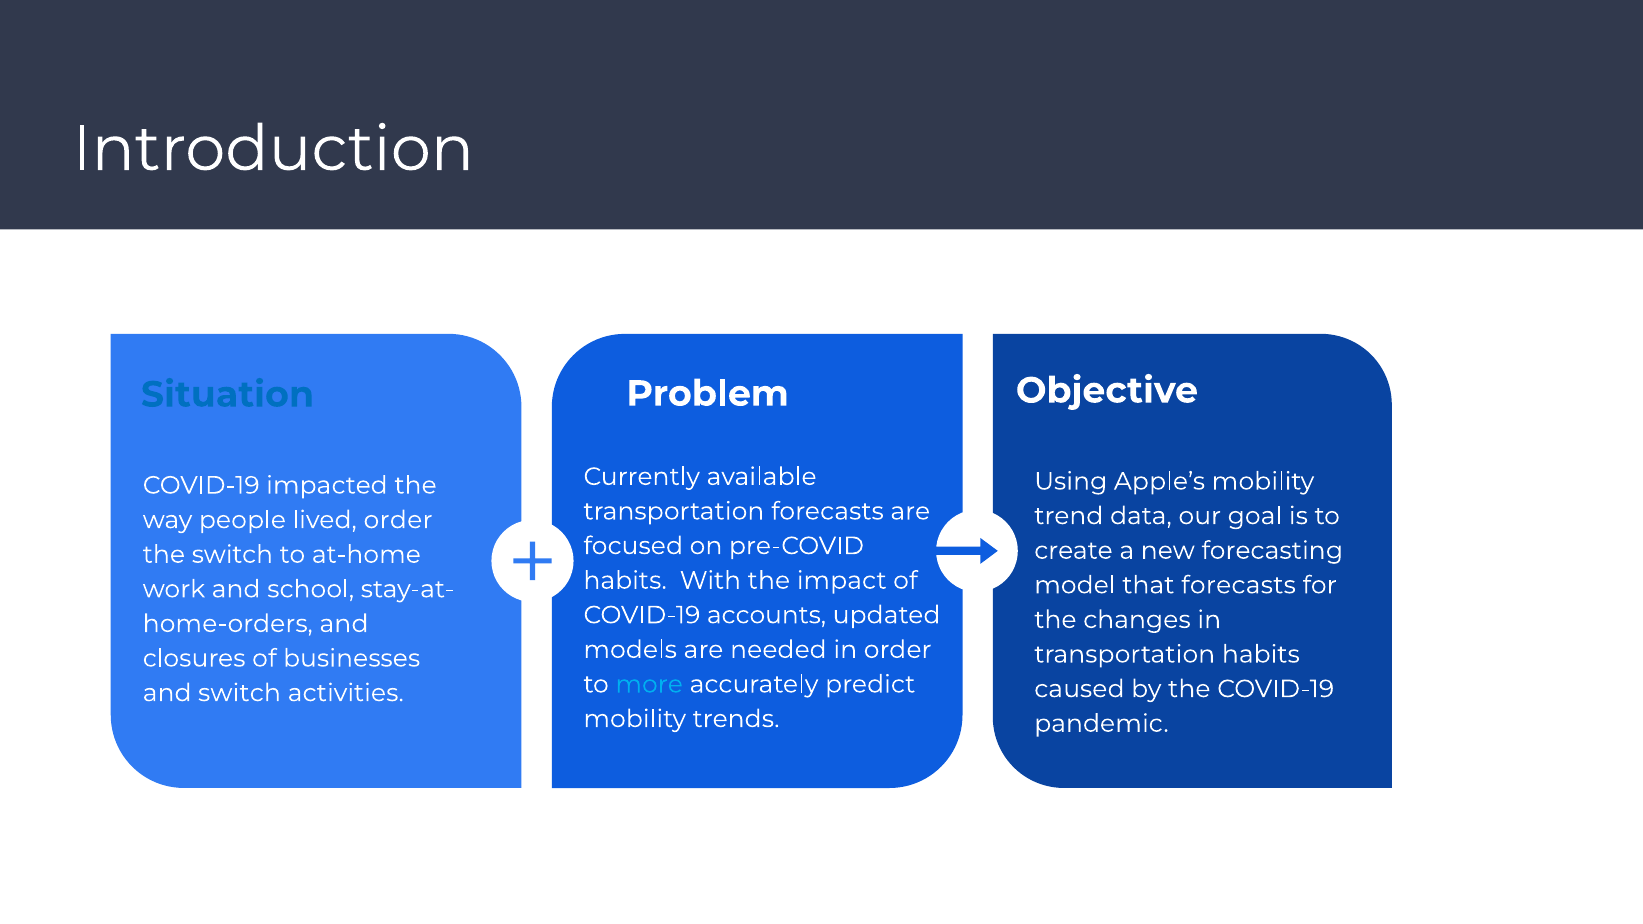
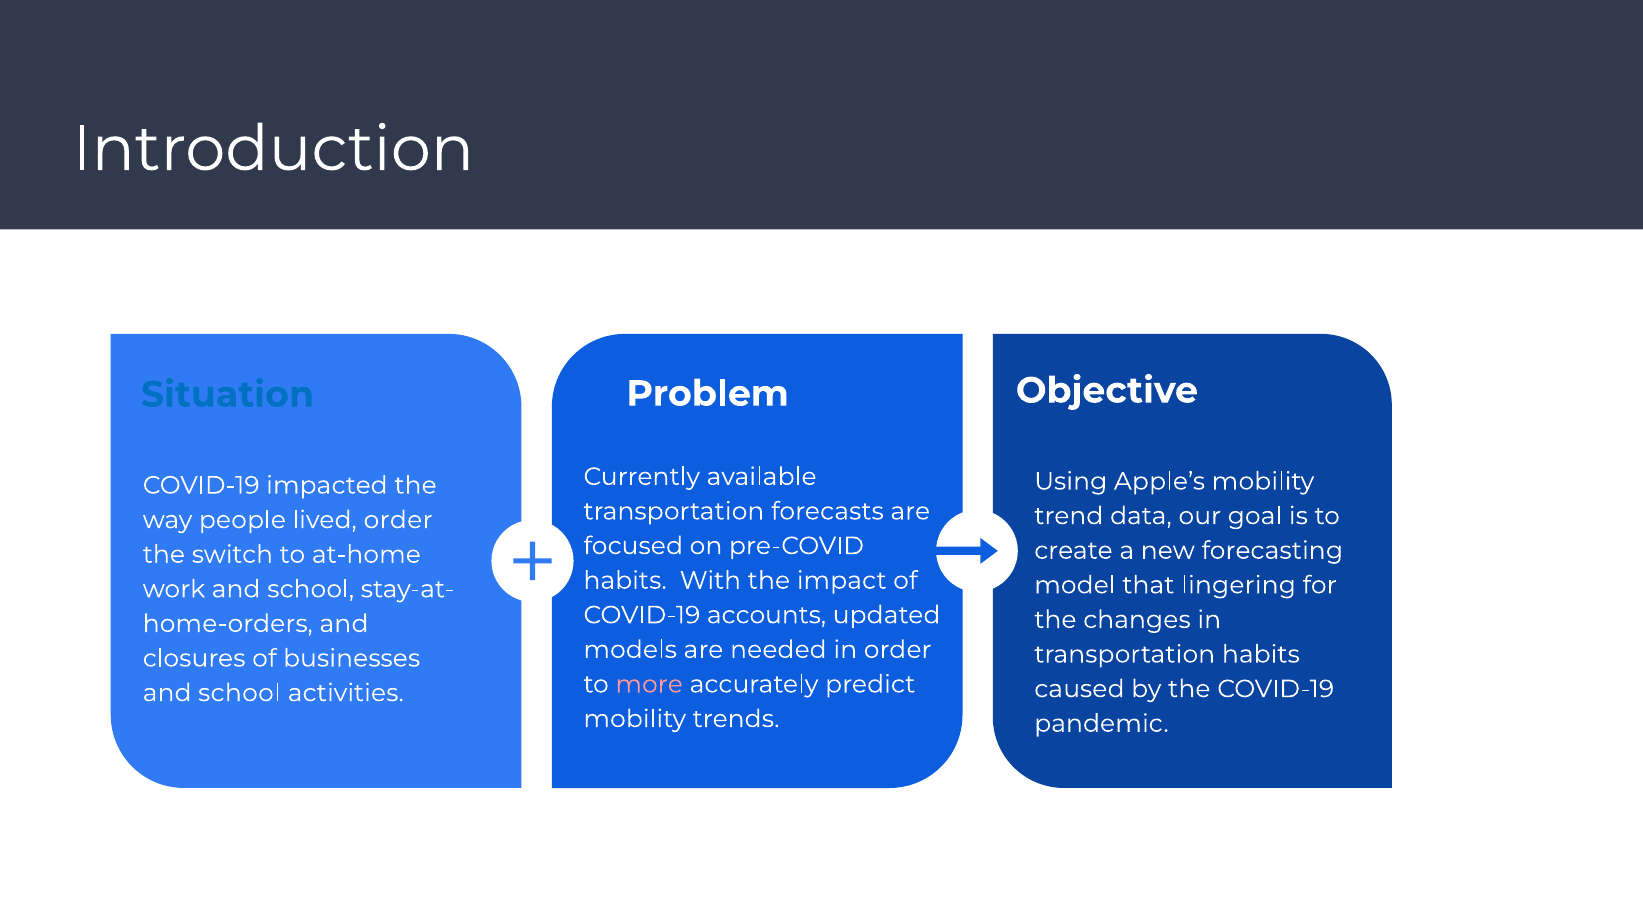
that forecasts: forecasts -> lingering
more colour: light blue -> pink
switch at (239, 693): switch -> school
